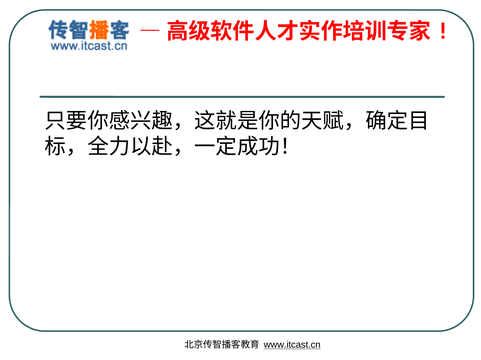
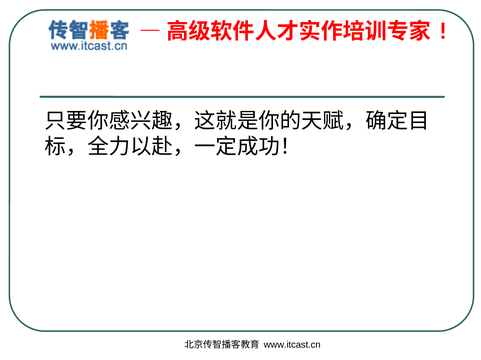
www.itcast.cn underline: present -> none
